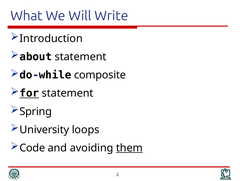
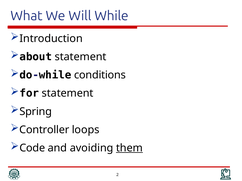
Write: Write -> While
composite: composite -> conditions
for underline: present -> none
University: University -> Controller
